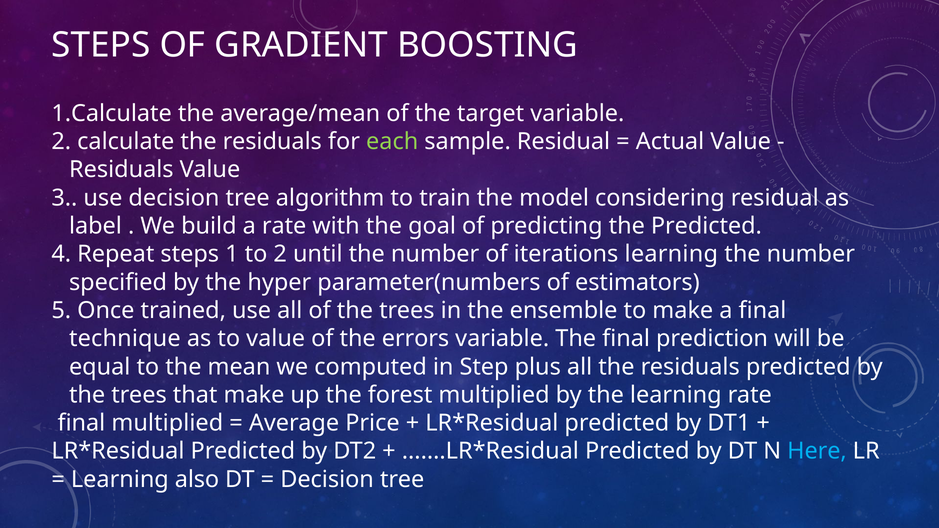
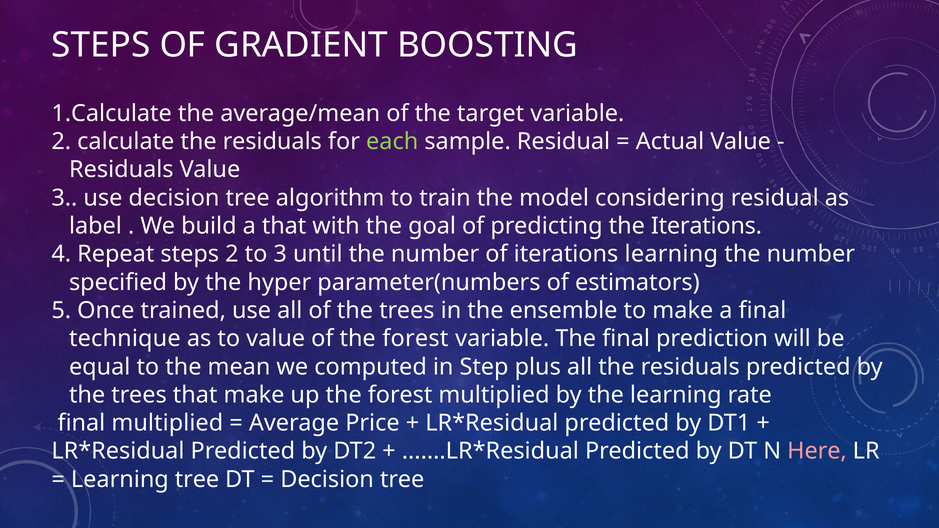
a rate: rate -> that
the Predicted: Predicted -> Iterations
steps 1: 1 -> 2
to 2: 2 -> 3
of the errors: errors -> forest
Here colour: light blue -> pink
Learning also: also -> tree
